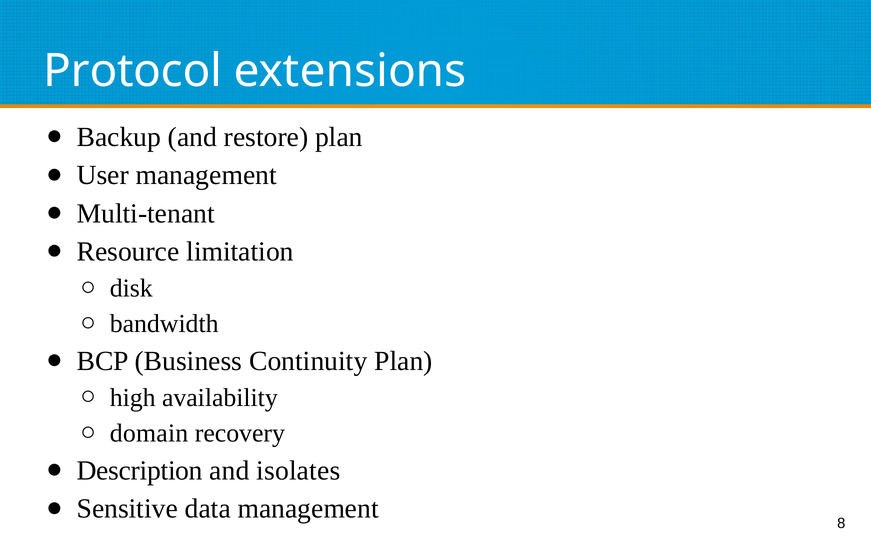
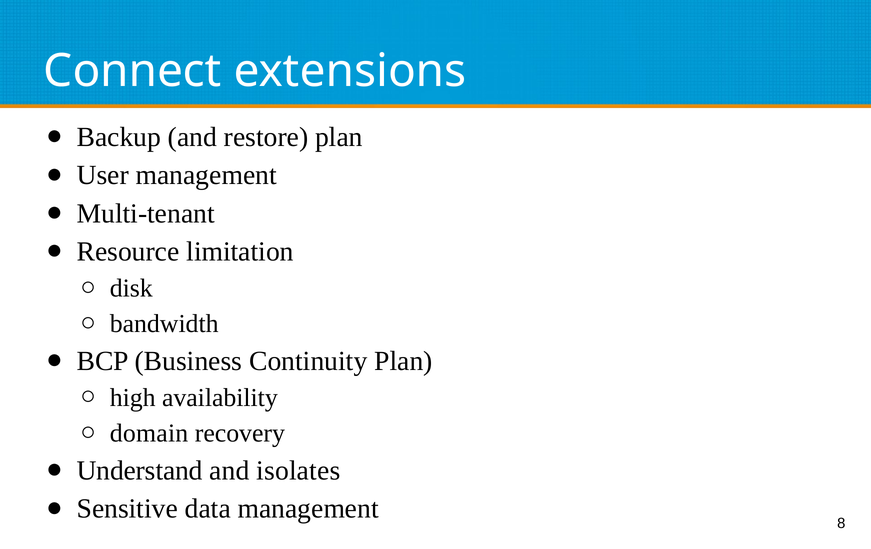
Protocol: Protocol -> Connect
Description: Description -> Understand
